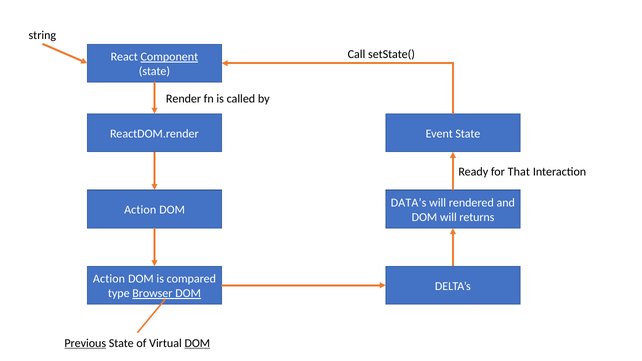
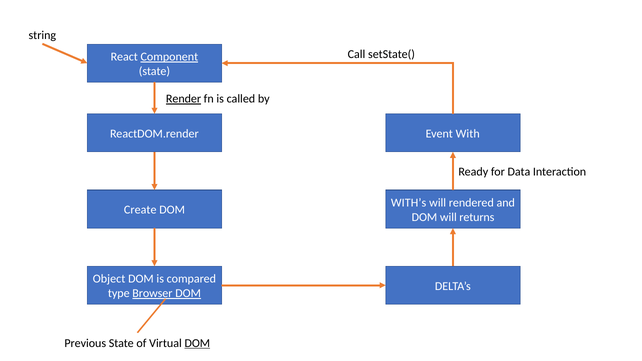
Render underline: none -> present
Event State: State -> With
That: That -> Data
DATA’s: DATA’s -> WITH’s
Action at (140, 210): Action -> Create
Action at (109, 279): Action -> Object
Previous underline: present -> none
